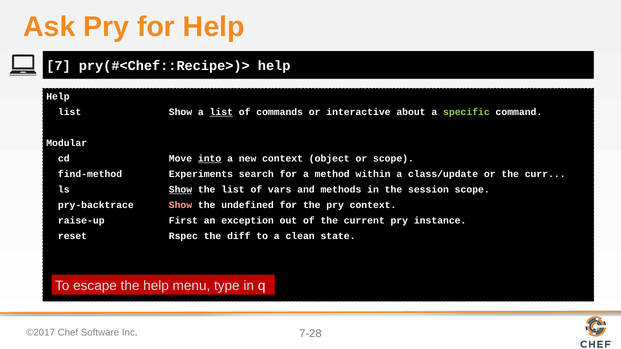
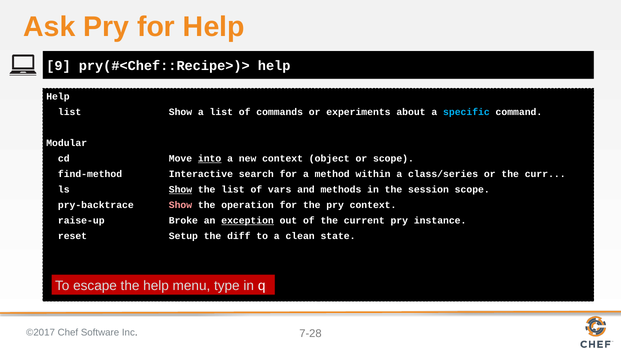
7: 7 -> 9
list at (221, 112) underline: present -> none
interactive: interactive -> experiments
specific colour: light green -> light blue
Experiments: Experiments -> Interactive
class/update: class/update -> class/series
undefined: undefined -> operation
First: First -> Broke
exception underline: none -> present
Rspec: Rspec -> Setup
